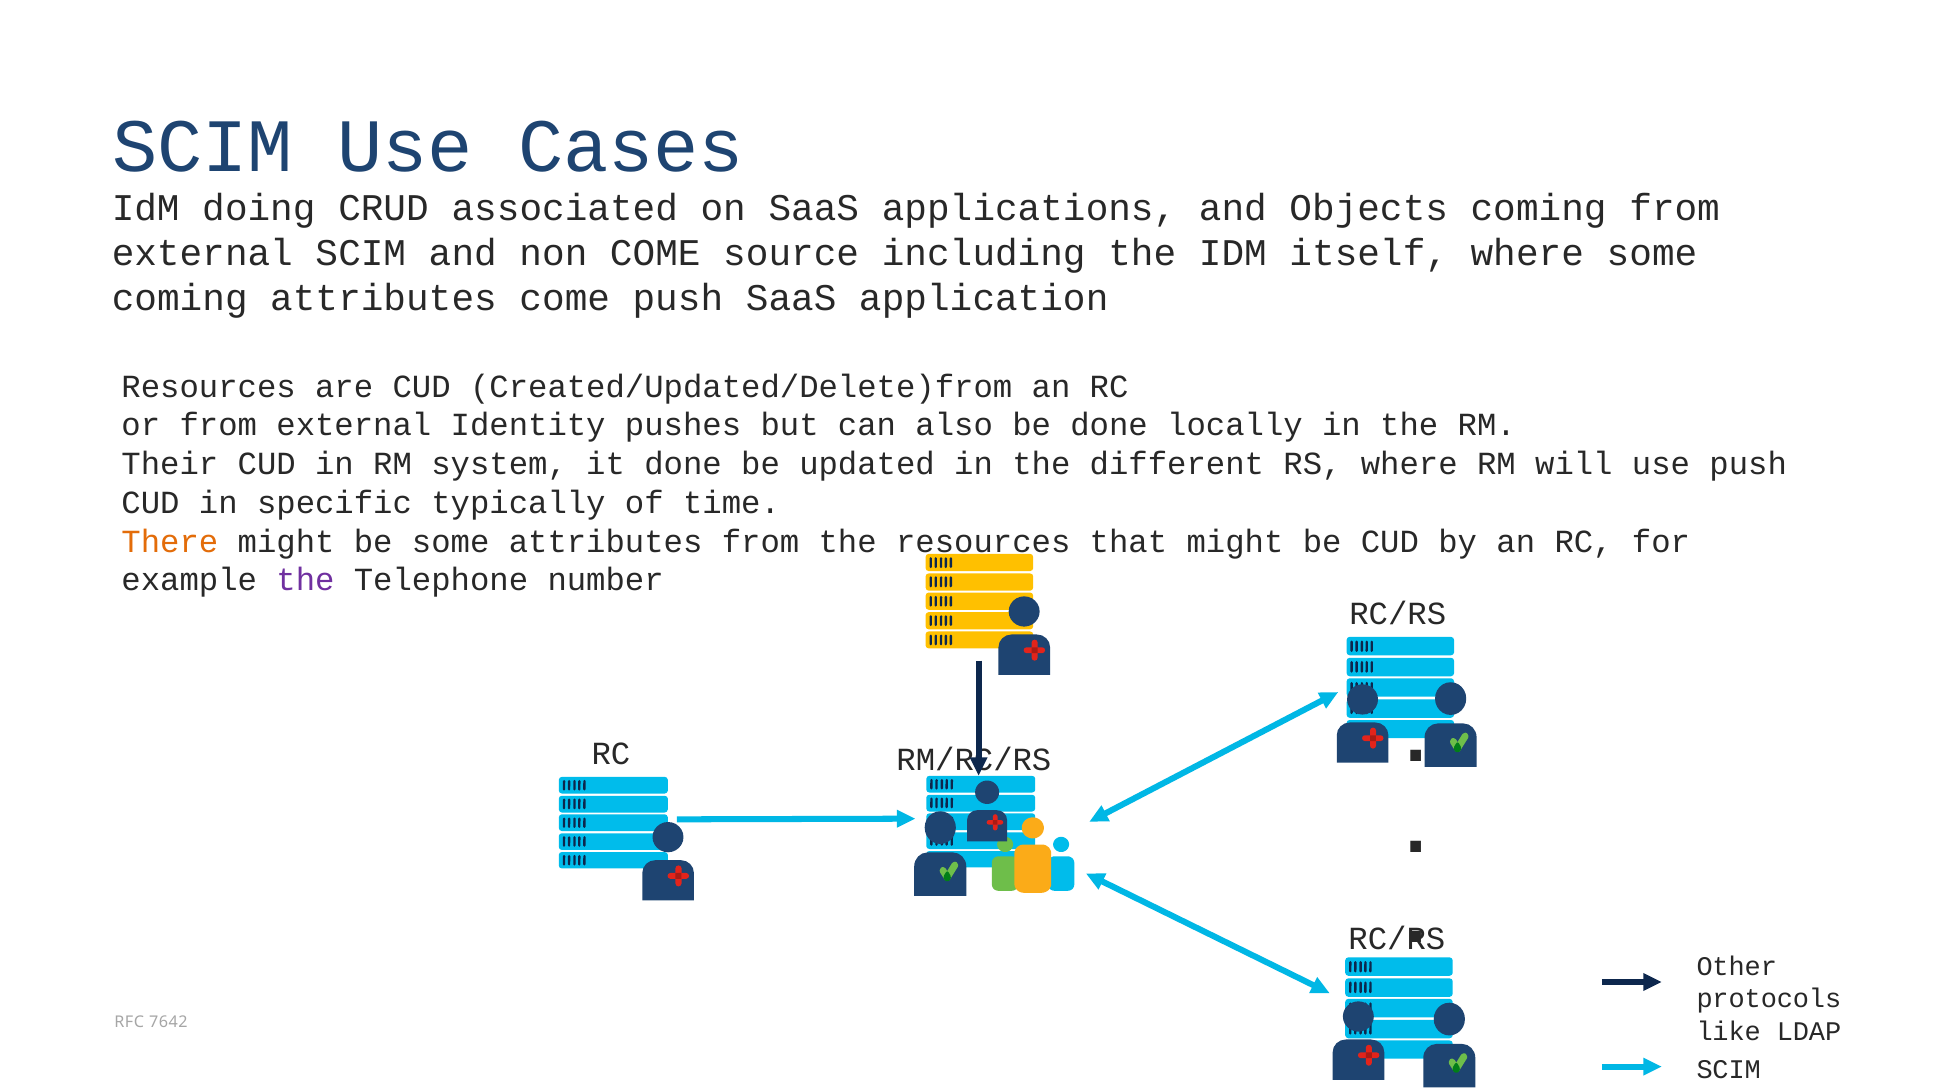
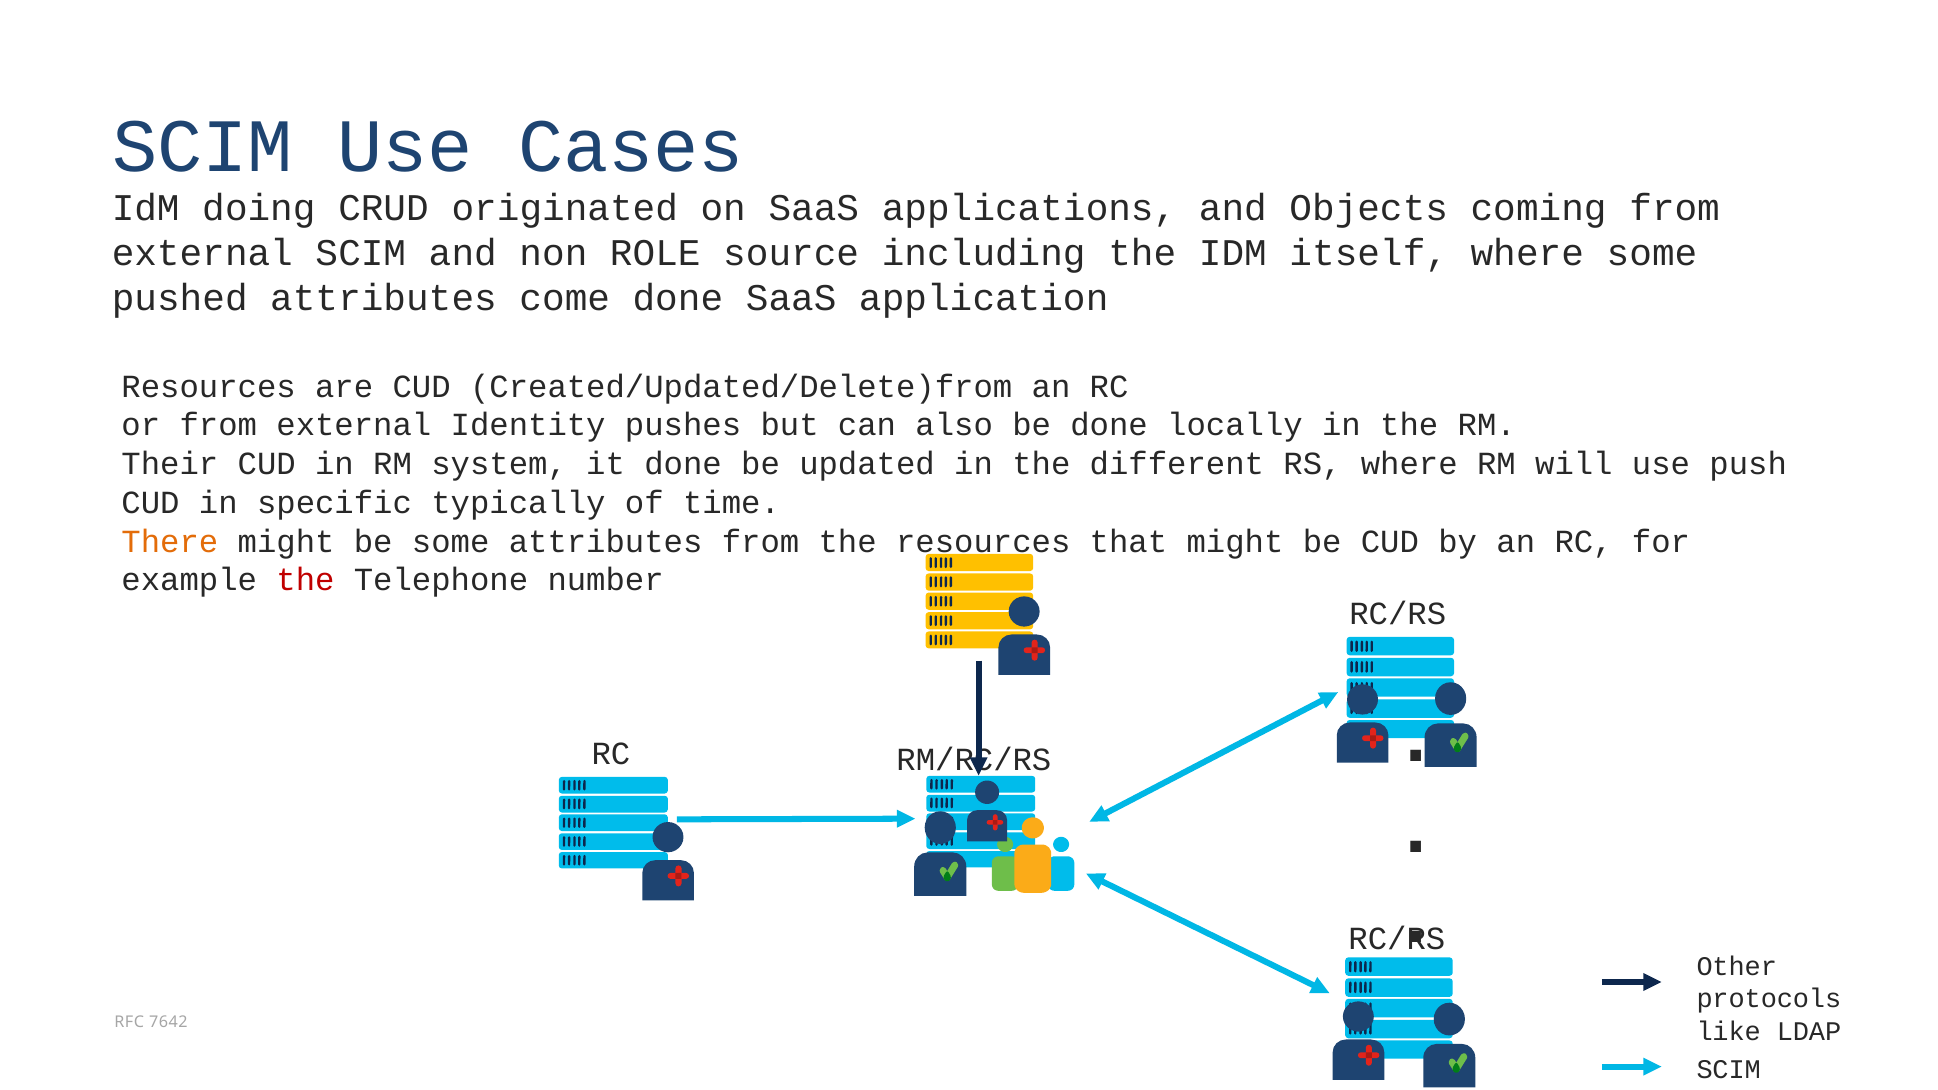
associated: associated -> originated
non COME: COME -> ROLE
coming at (180, 298): coming -> pushed
come push: push -> done
the at (305, 580) colour: purple -> red
